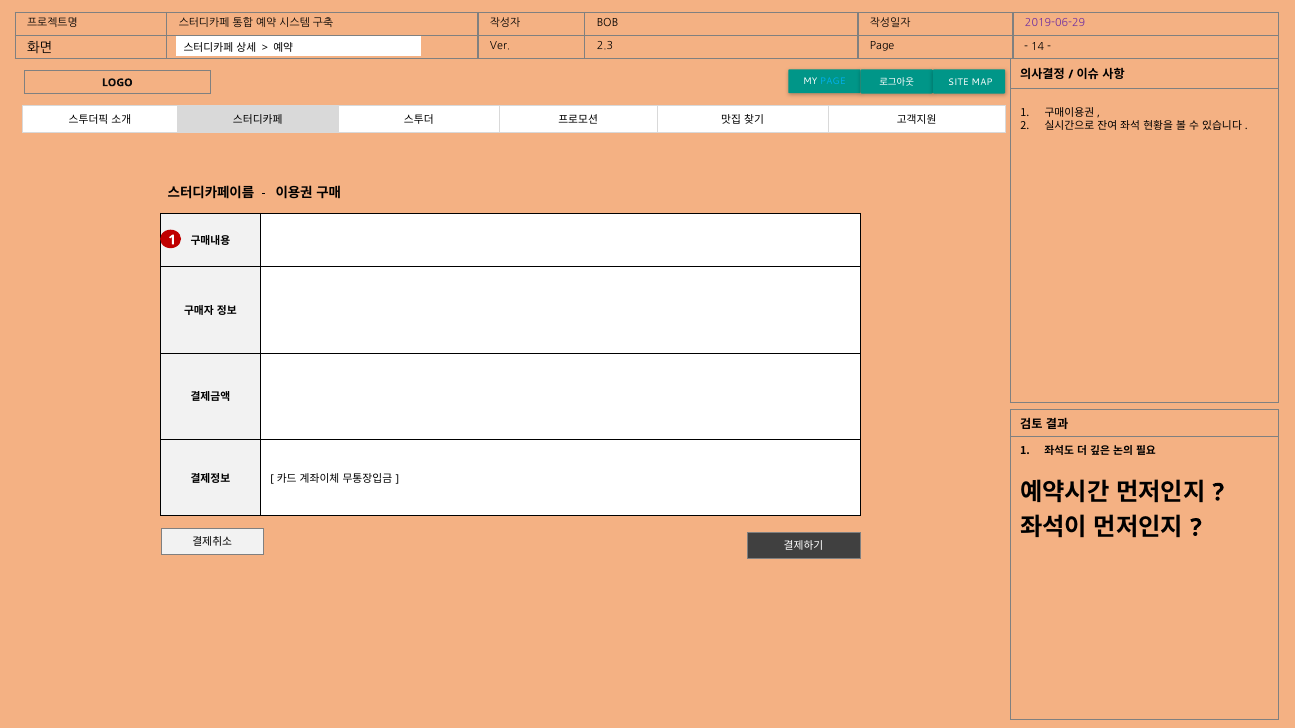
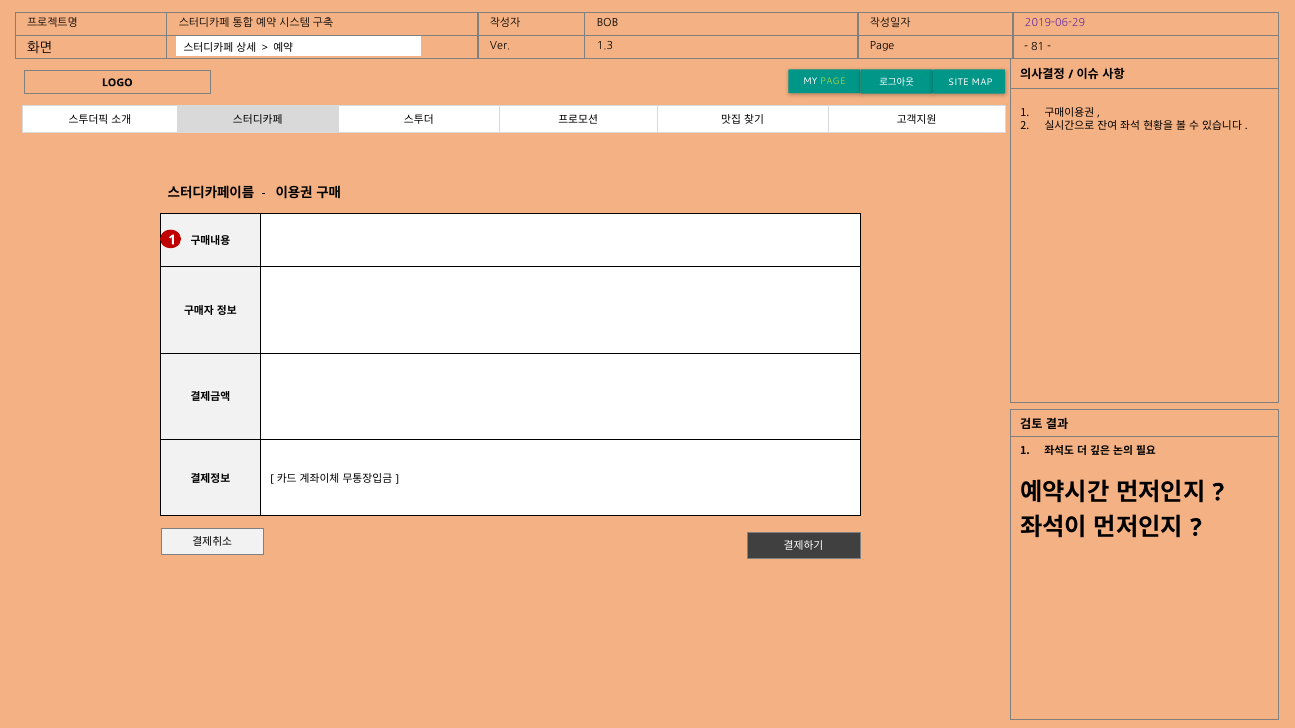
2.3: 2.3 -> 1.3
14: 14 -> 81
PAGE at (833, 82) colour: light blue -> light green
